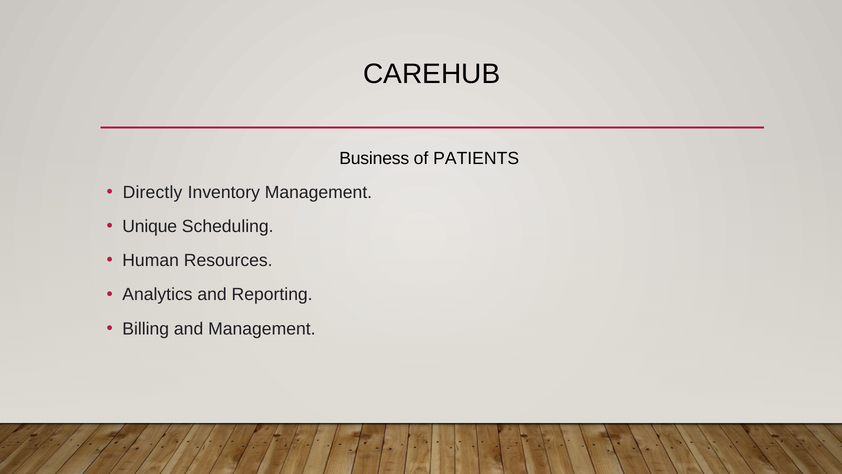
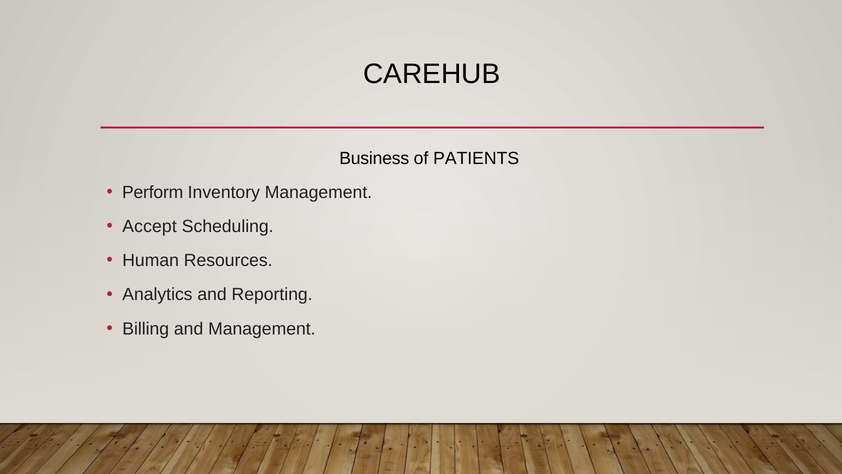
Directly: Directly -> Perform
Unique: Unique -> Accept
